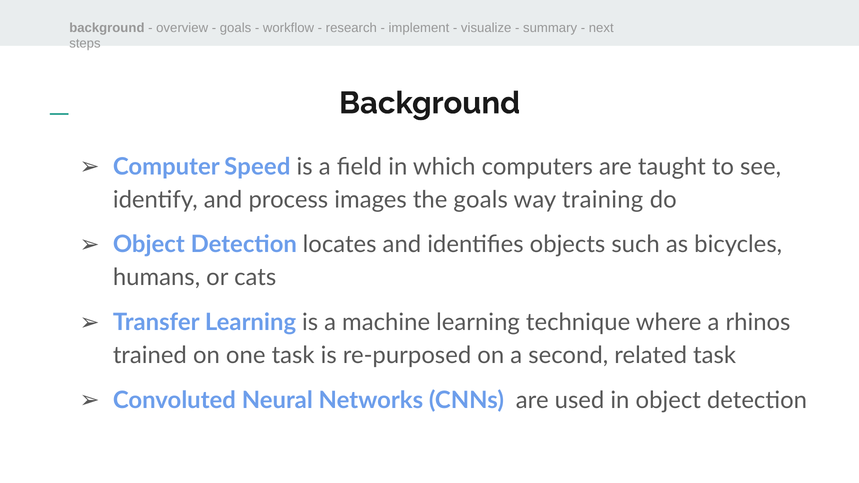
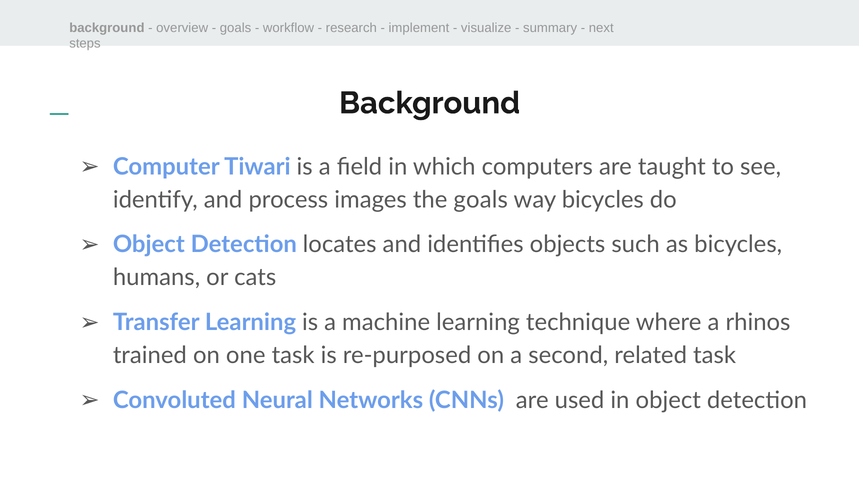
Speed: Speed -> Tiwari
way training: training -> bicycles
